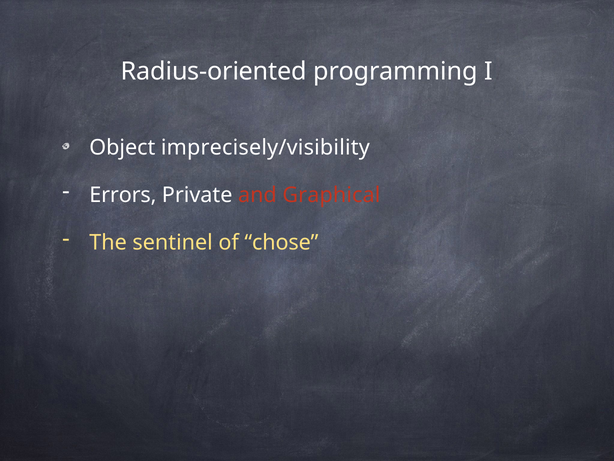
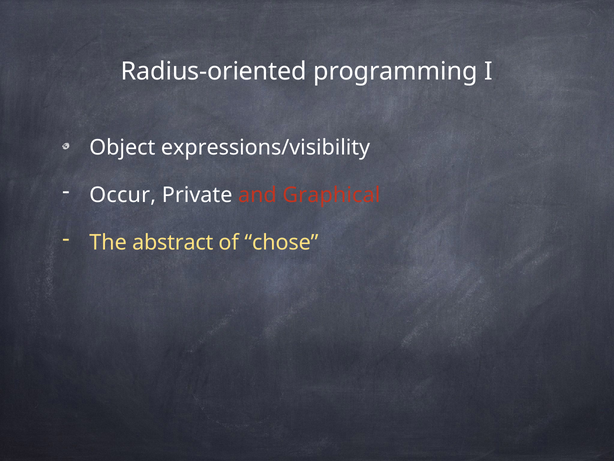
imprecisely/visibility: imprecisely/visibility -> expressions/visibility
Errors: Errors -> Occur
sentinel: sentinel -> abstract
